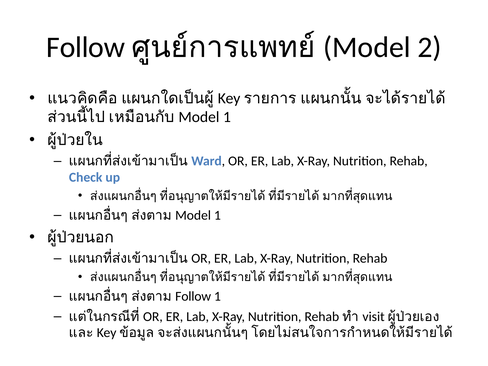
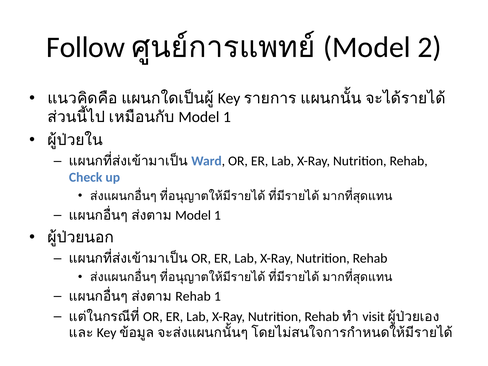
Follow at (193, 296): Follow -> Rehab
